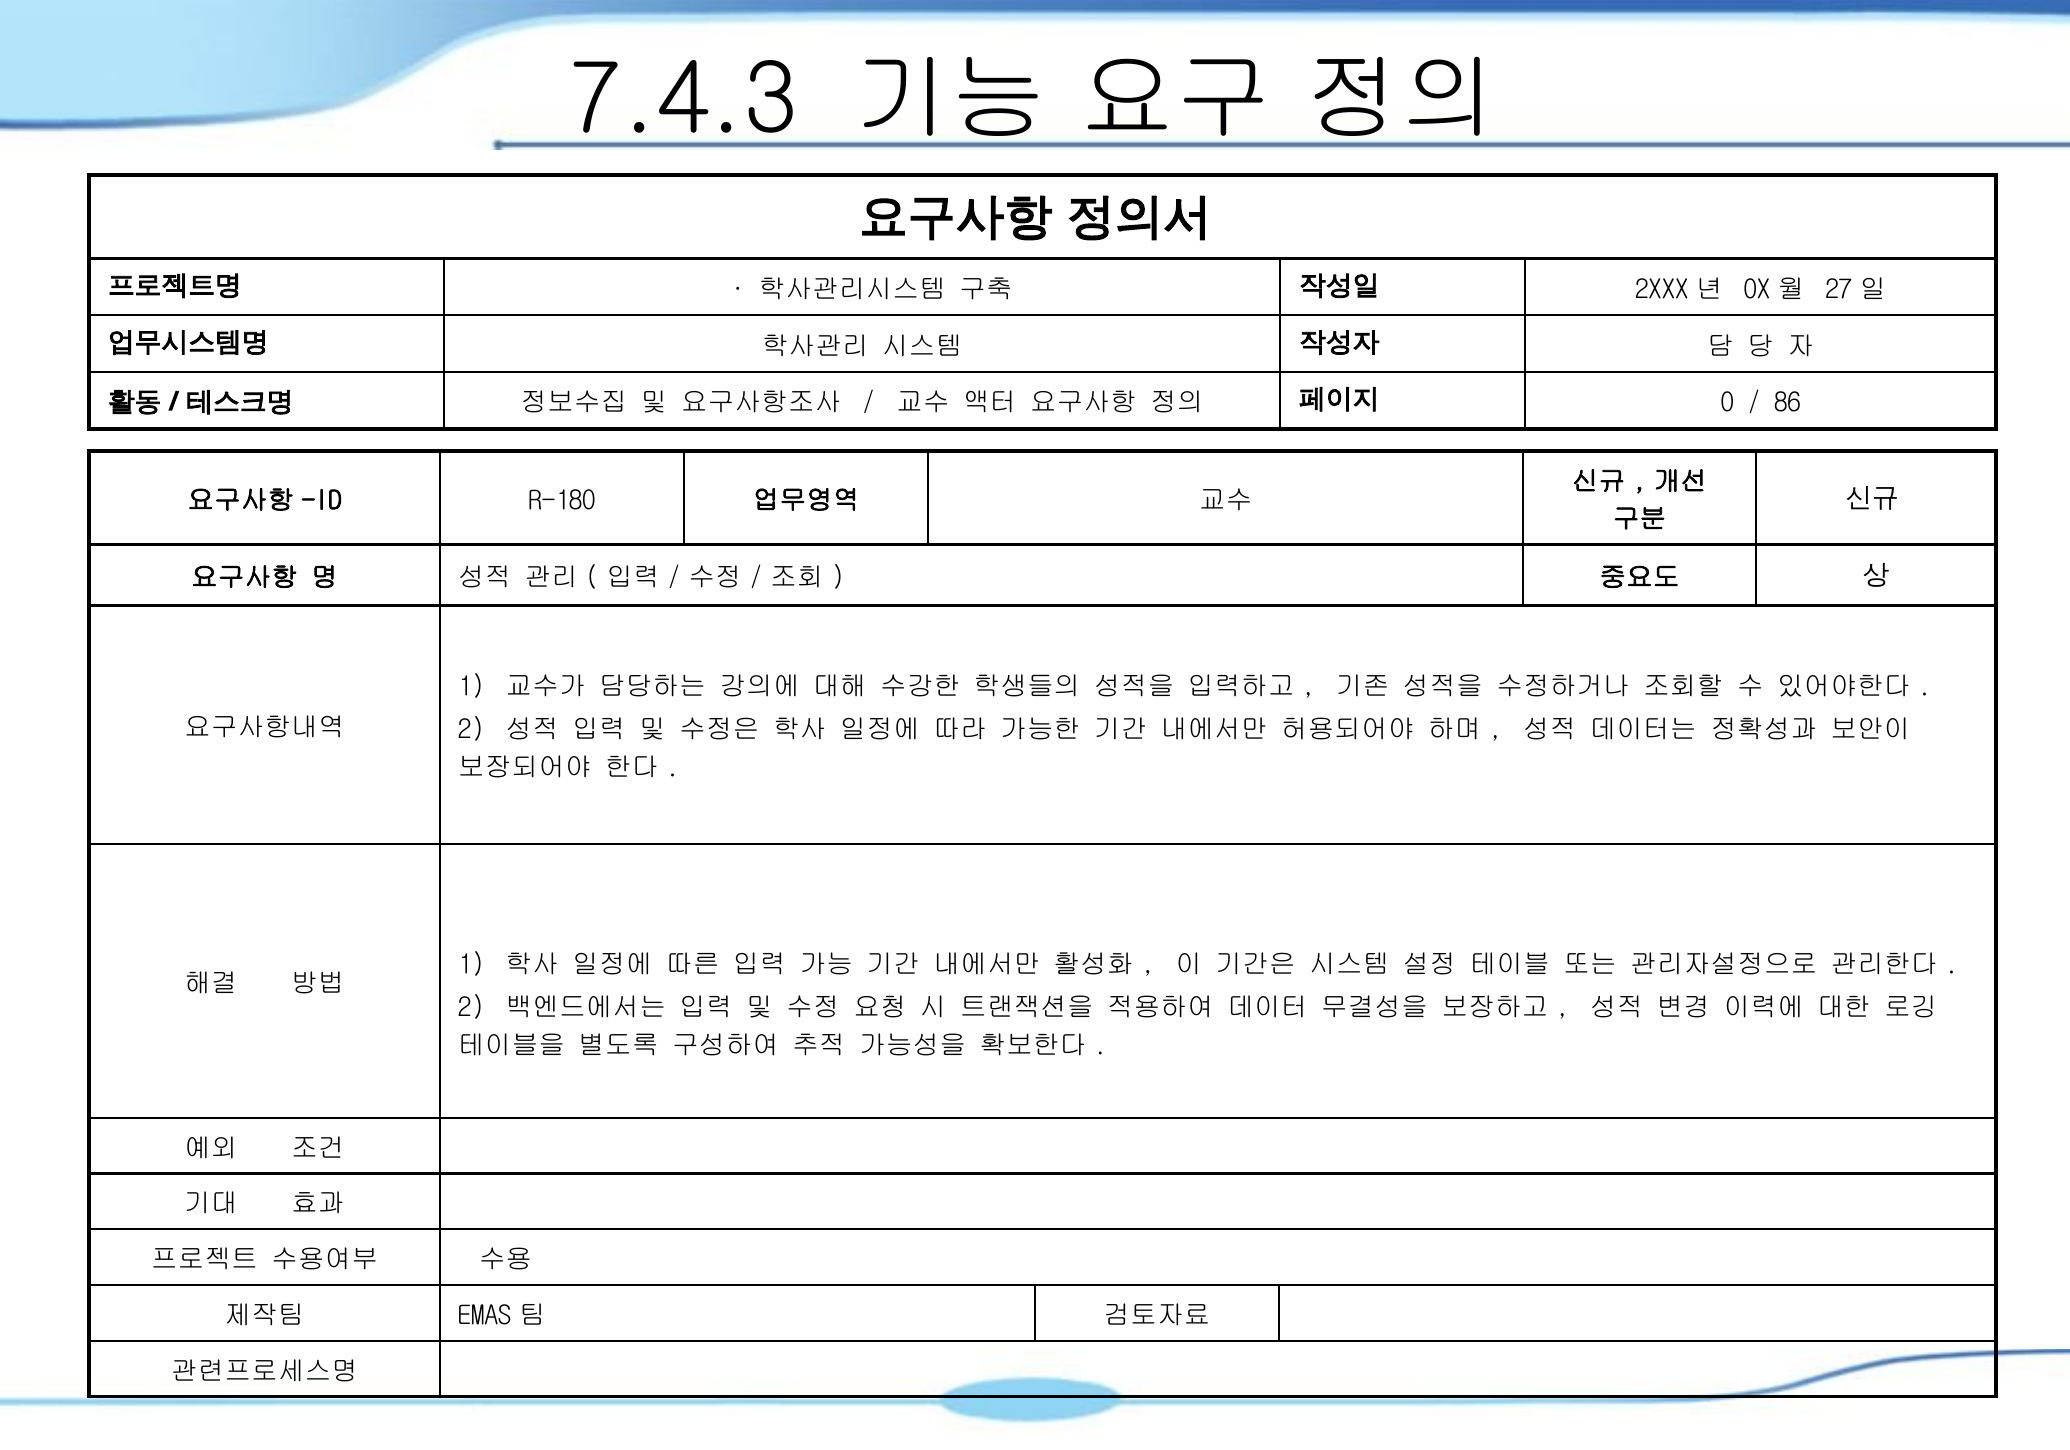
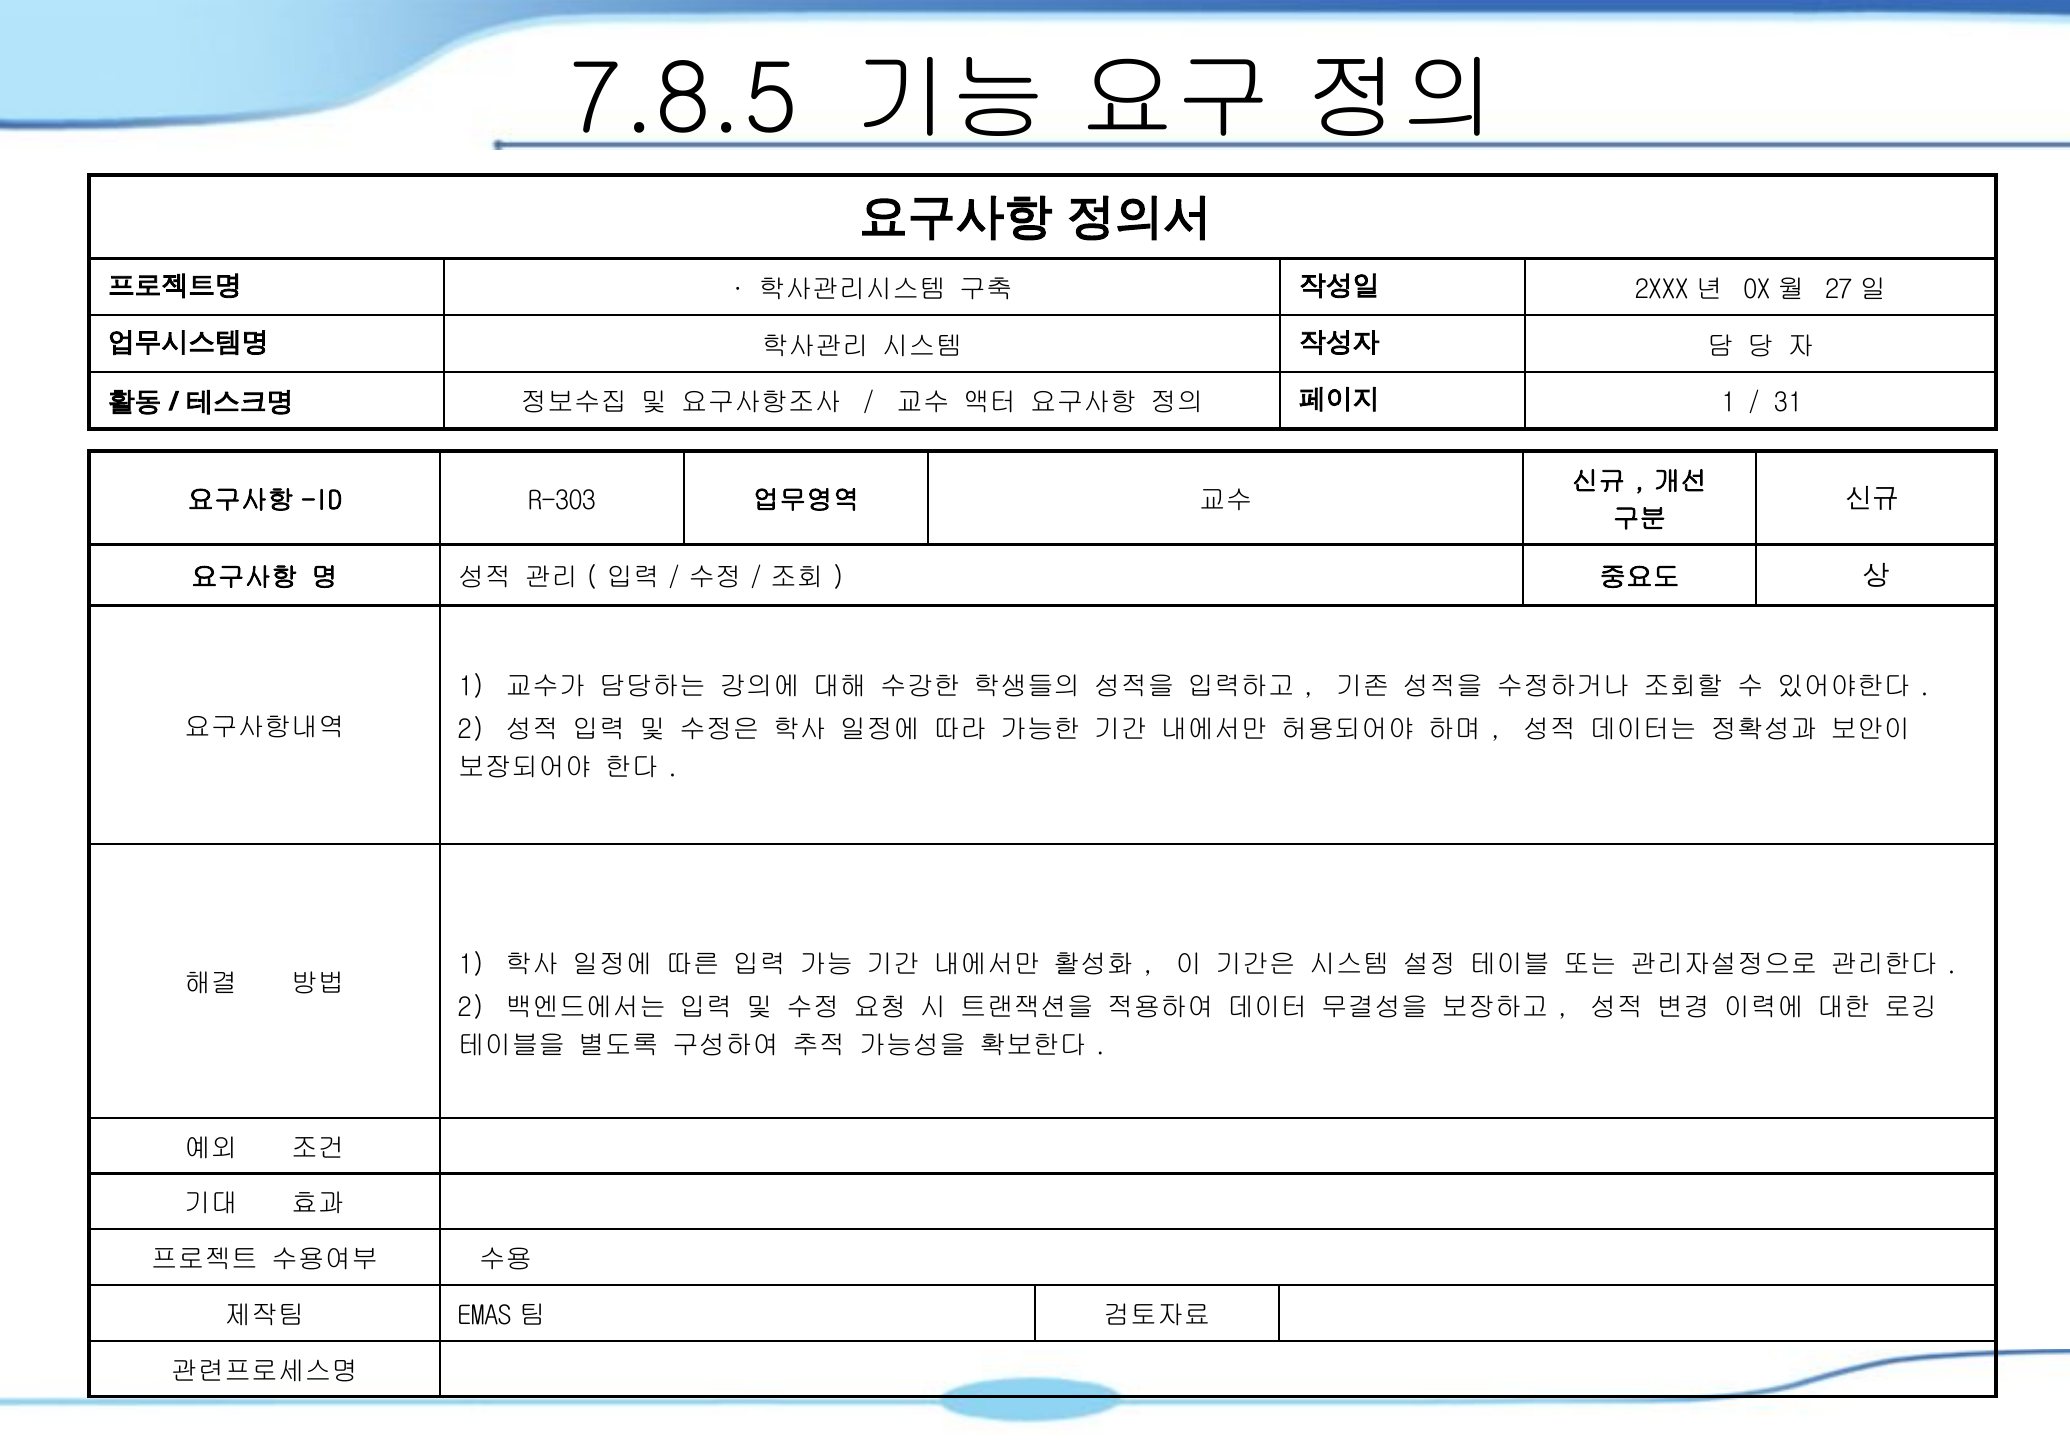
7.4.3: 7.4.3 -> 7.8.5
0 at (1727, 403): 0 -> 1
86: 86 -> 31
R-180: R-180 -> R-303
